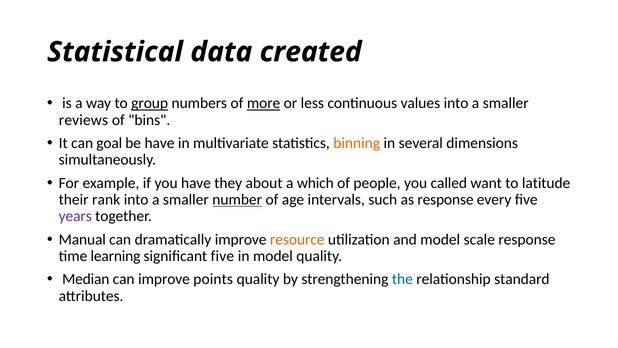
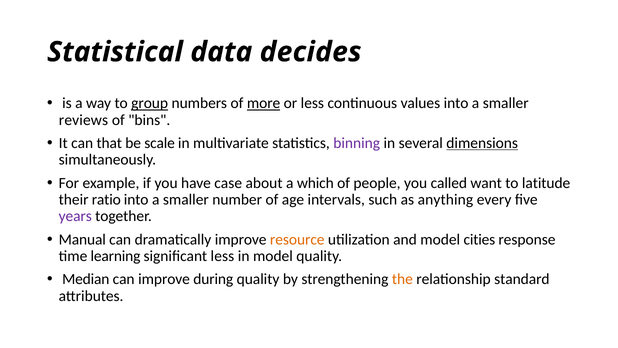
created: created -> decides
goal: goal -> that
be have: have -> scale
binning colour: orange -> purple
dimensions underline: none -> present
they: they -> case
rank: rank -> ratio
number underline: present -> none
as response: response -> anything
scale: scale -> cities
significant five: five -> less
points: points -> during
the colour: blue -> orange
